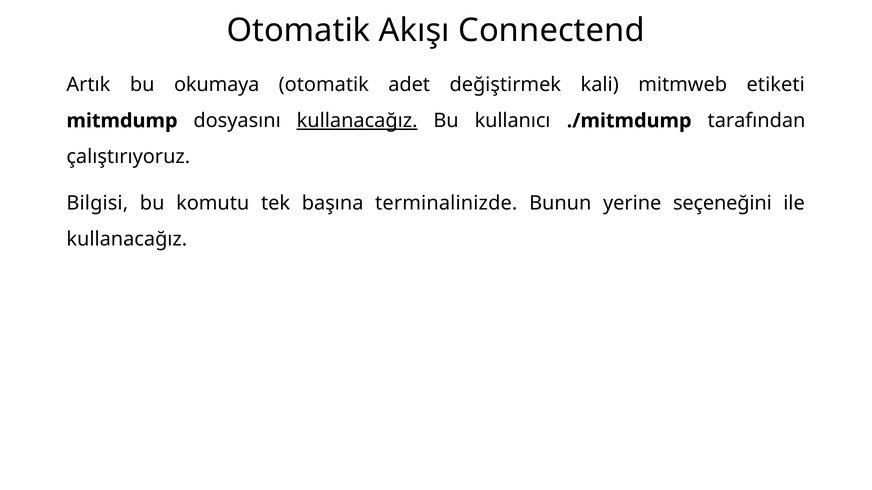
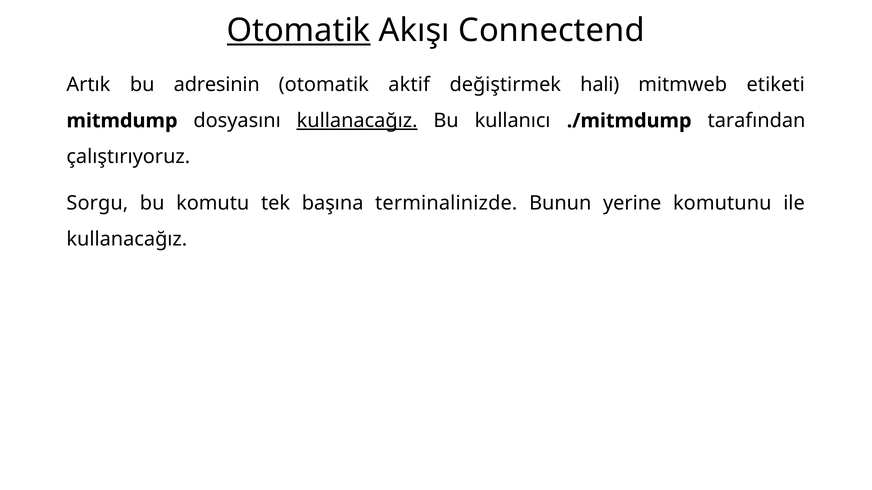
Otomatik at (299, 31) underline: none -> present
okumaya: okumaya -> adresinin
adet: adet -> aktif
kali: kali -> hali
Bilgisi: Bilgisi -> Sorgu
seçeneğini: seçeneğini -> komutunu
